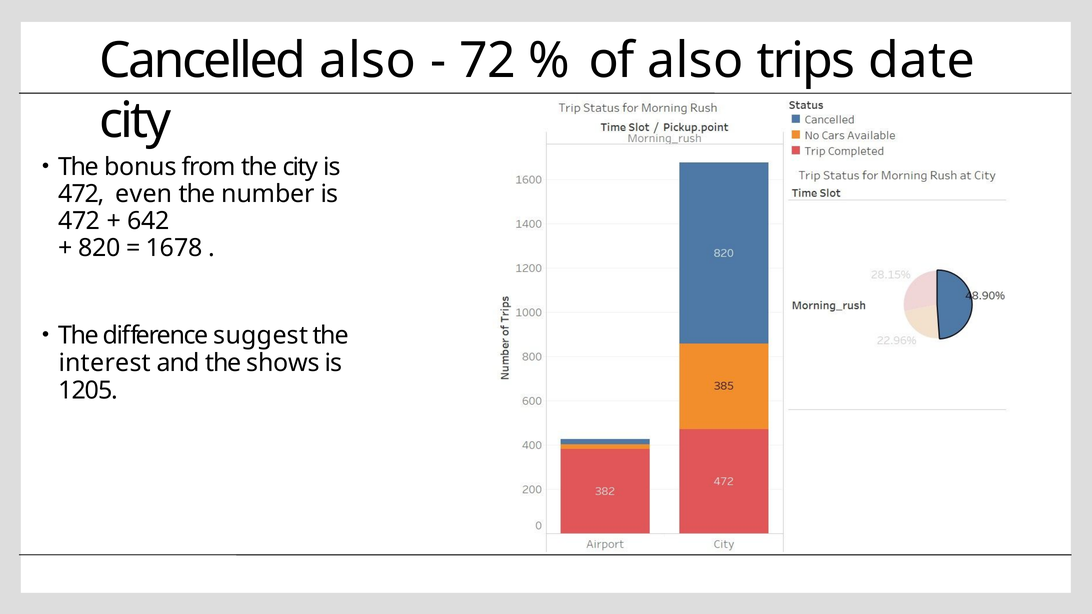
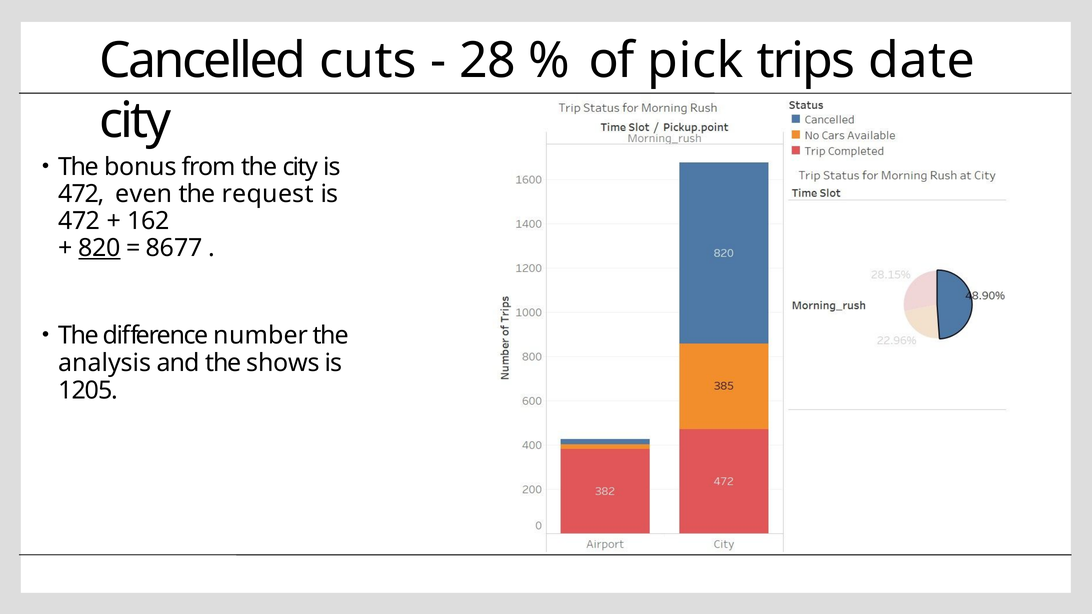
Cancelled also: also -> cuts
72: 72 -> 28
of also: also -> pick
number: number -> request
642: 642 -> 162
820 underline: none -> present
1678: 1678 -> 8677
suggest: suggest -> number
interest: interest -> analysis
